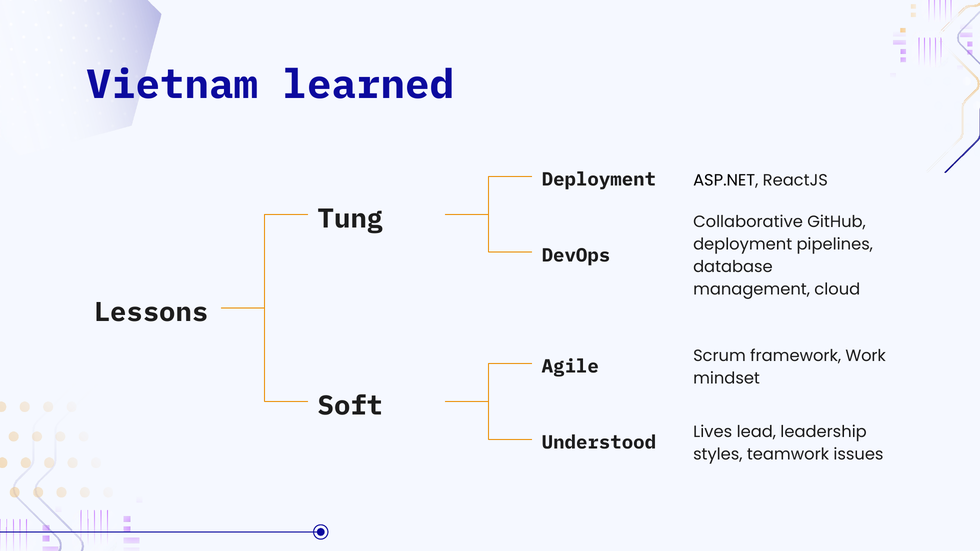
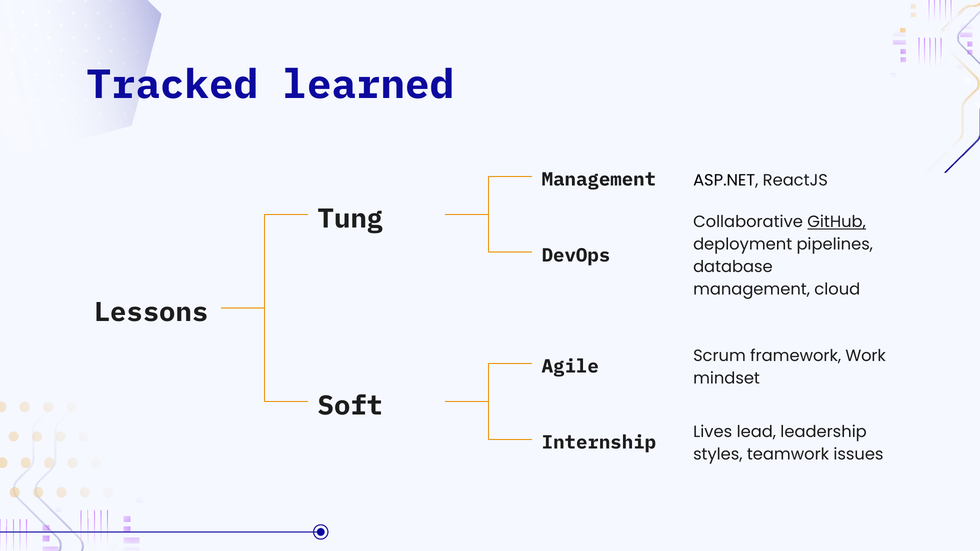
Vietnam: Vietnam -> Tracked
Deployment at (599, 179): Deployment -> Management
GitHub underline: none -> present
Understood: Understood -> Internship
